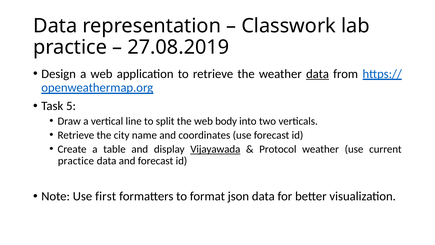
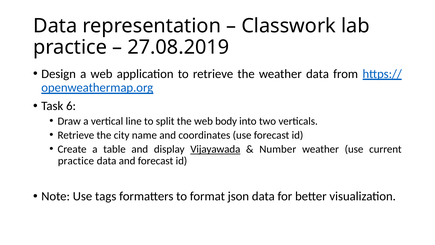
data at (318, 74) underline: present -> none
5: 5 -> 6
Protocol: Protocol -> Number
first: first -> tags
